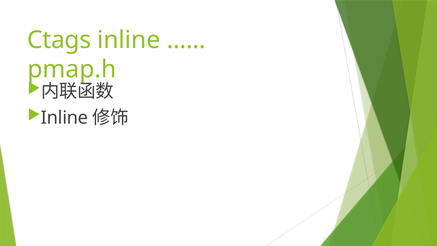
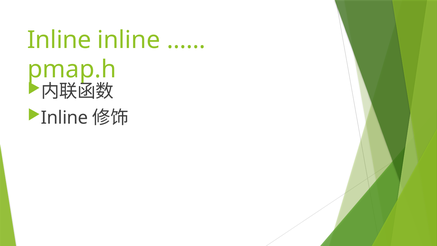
Ctags at (59, 40): Ctags -> Inline
